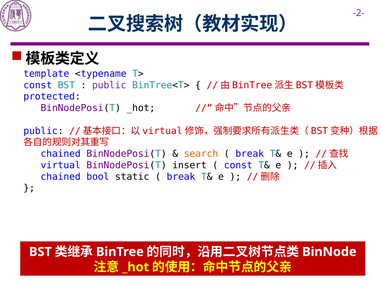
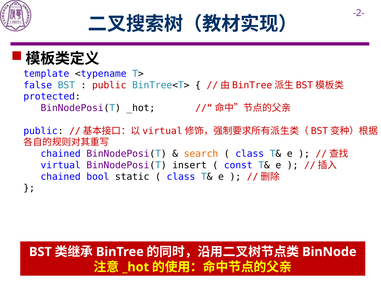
const at (38, 85): const -> false
public at (109, 85) colour: purple -> red
break at (250, 154): break -> class
break at (181, 176): break -> class
